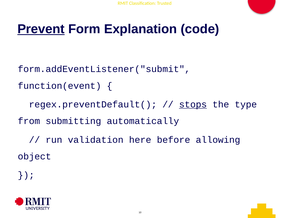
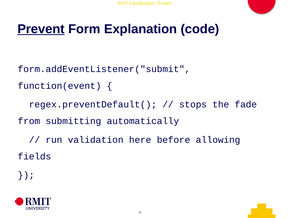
stops underline: present -> none
type: type -> fade
object: object -> fields
